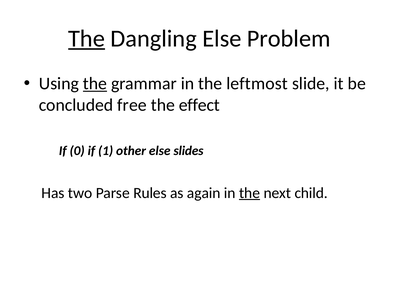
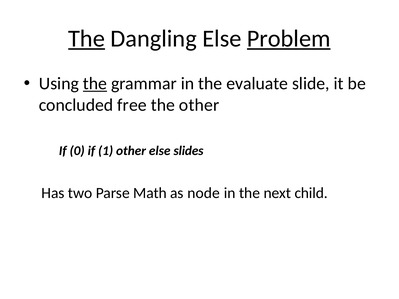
Problem underline: none -> present
leftmost: leftmost -> evaluate
the effect: effect -> other
Rules: Rules -> Math
again: again -> node
the at (250, 193) underline: present -> none
